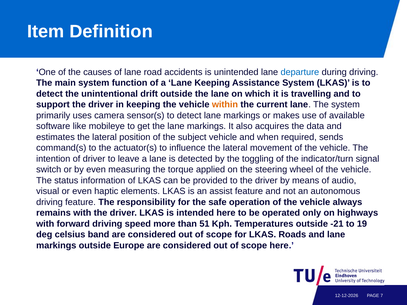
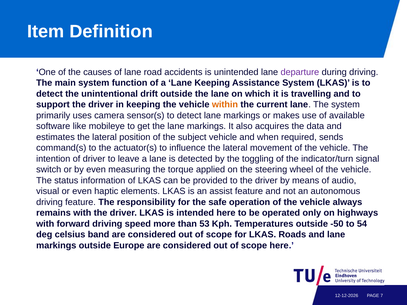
departure colour: blue -> purple
51: 51 -> 53
-21: -21 -> -50
19: 19 -> 54
